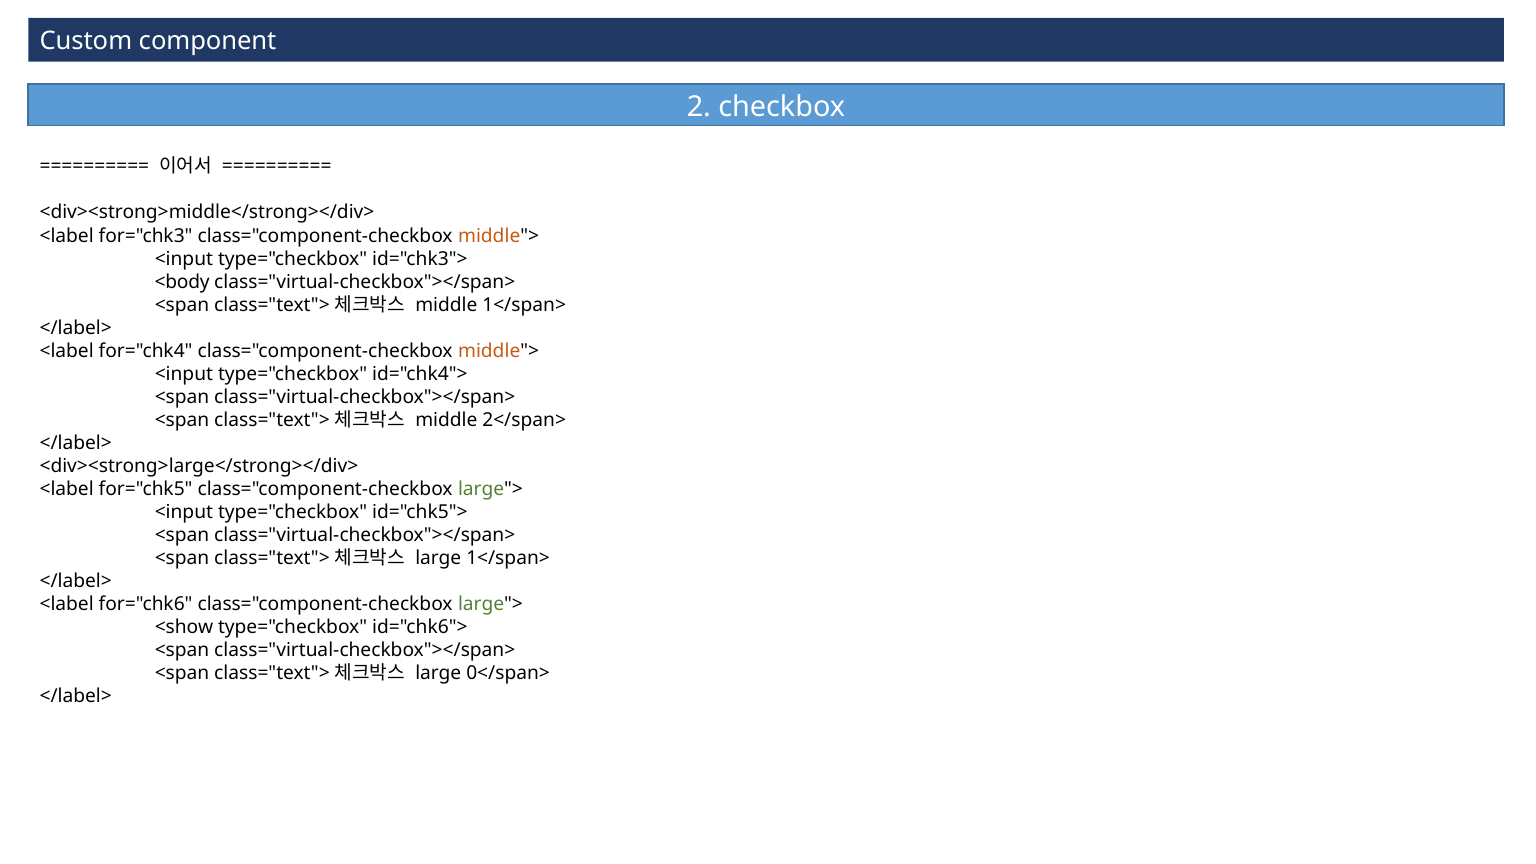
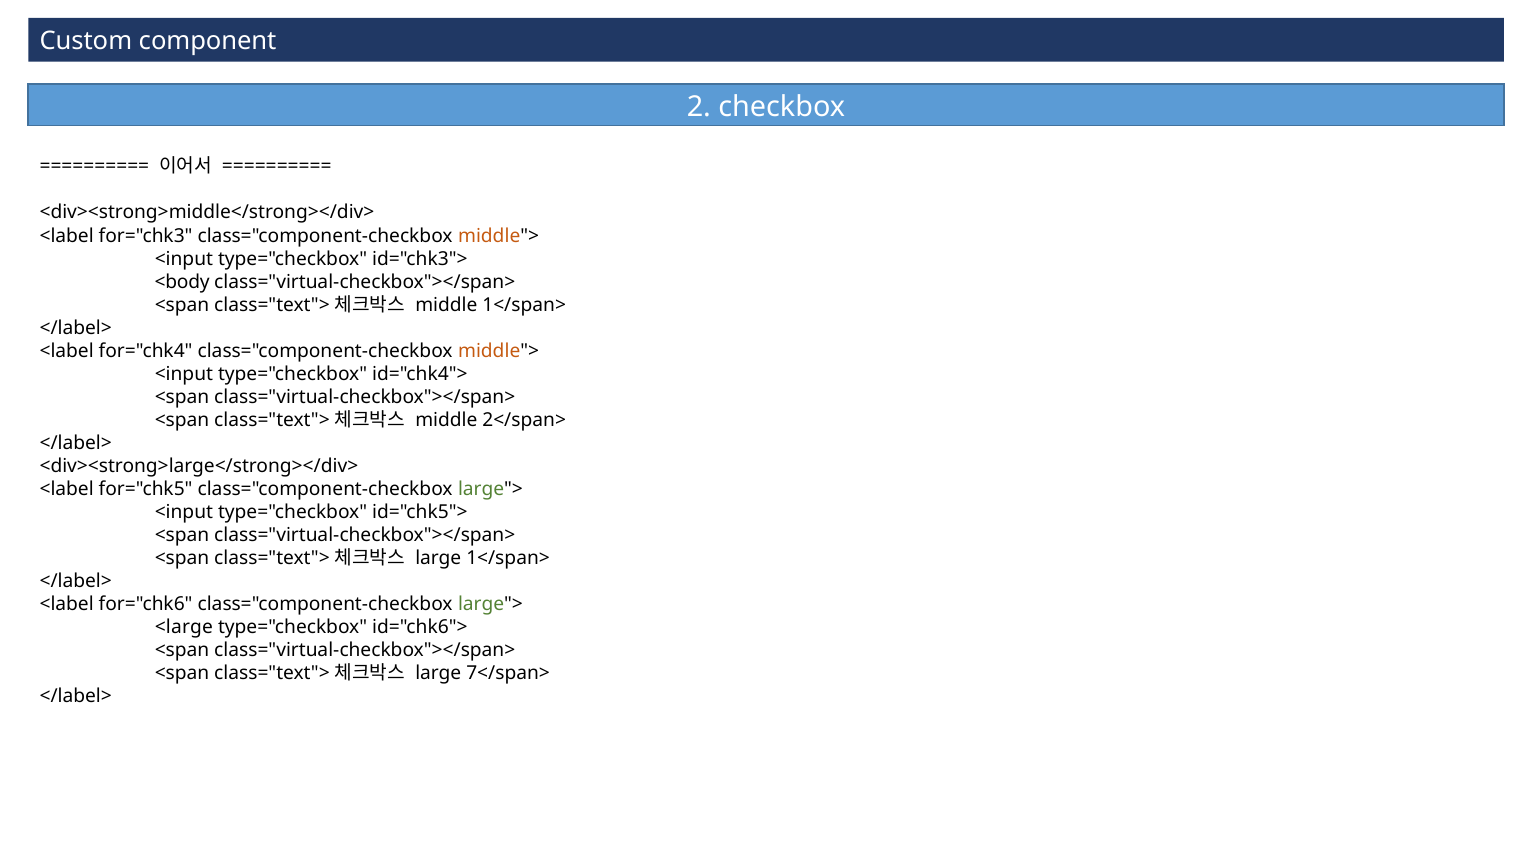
<show: <show -> <large
0</span>: 0</span> -> 7</span>
